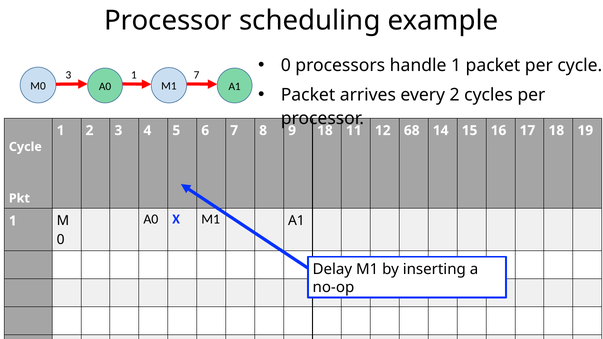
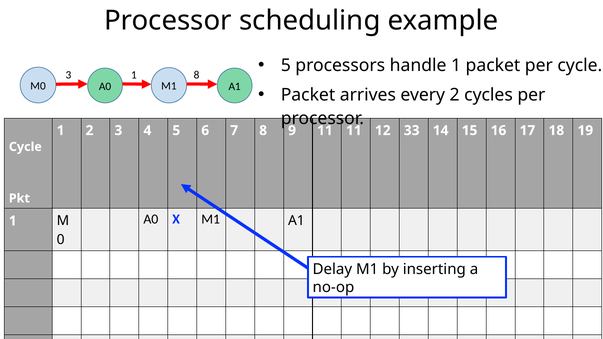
0 at (286, 66): 0 -> 5
1 7: 7 -> 8
9 18: 18 -> 11
68: 68 -> 33
